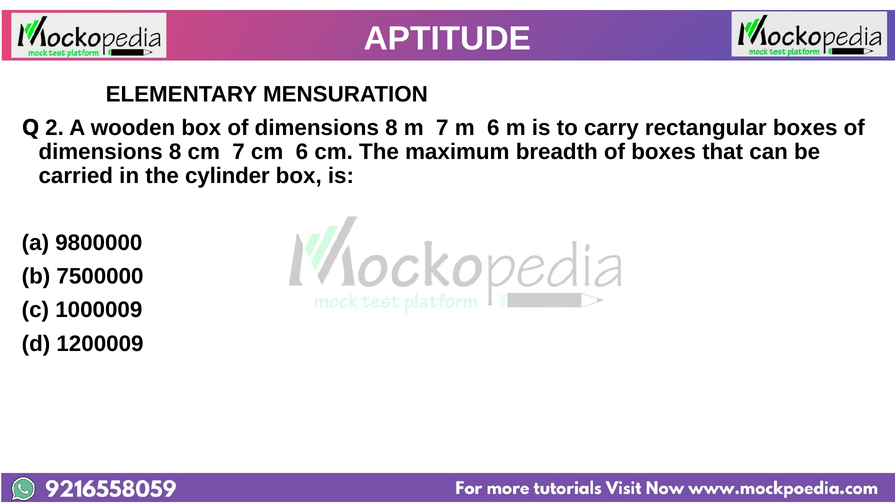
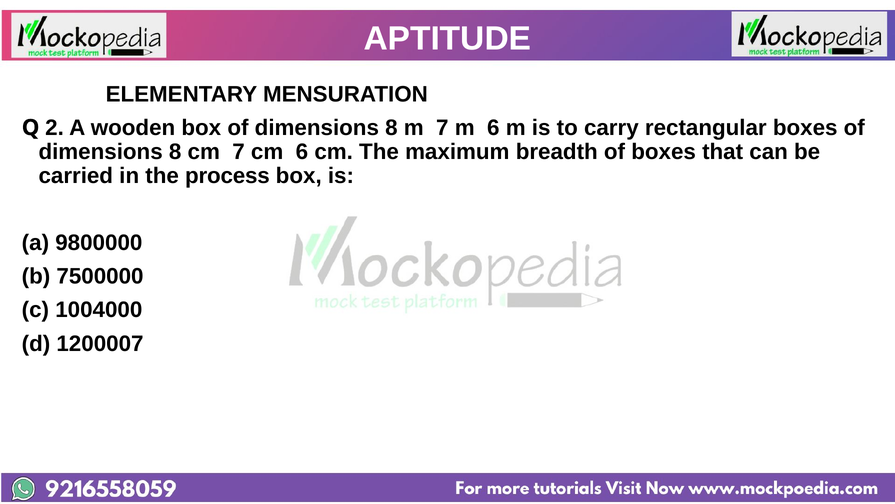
cylinder: cylinder -> process
1000009: 1000009 -> 1004000
1200009: 1200009 -> 1200007
